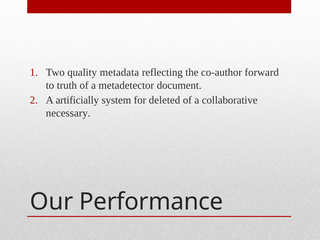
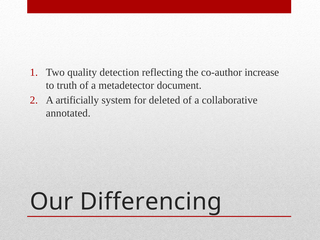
metadata: metadata -> detection
forward: forward -> increase
necessary: necessary -> annotated
Performance: Performance -> Differencing
